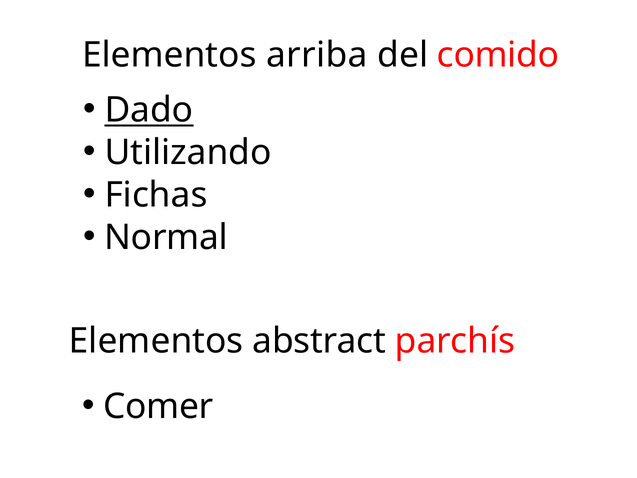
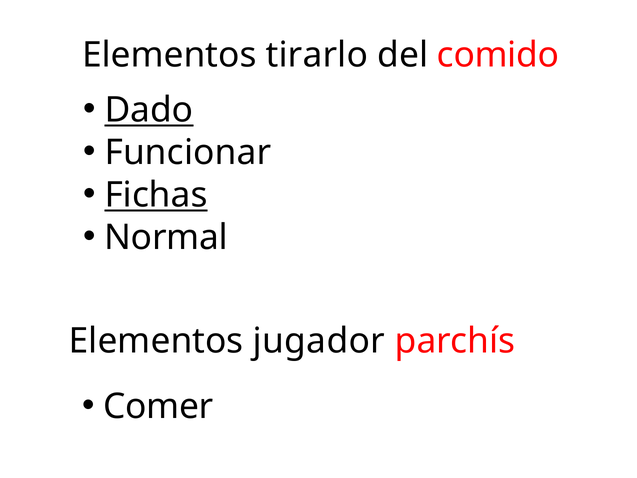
arriba: arriba -> tirarlo
Utilizando: Utilizando -> Funcionar
Fichas underline: none -> present
abstract: abstract -> jugador
